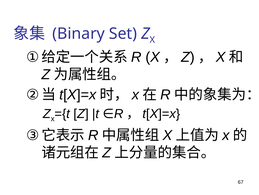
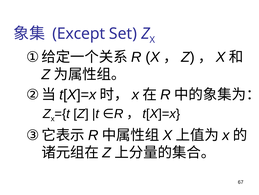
Binary: Binary -> Except
